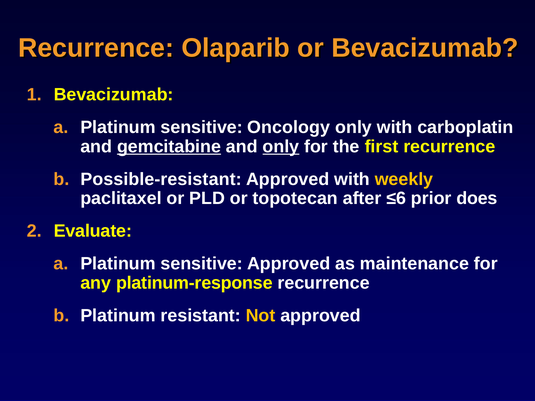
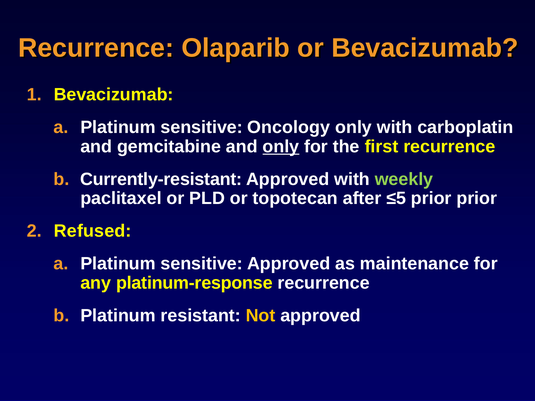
gemcitabine underline: present -> none
Possible-resistant: Possible-resistant -> Currently-resistant
weekly colour: yellow -> light green
≤6: ≤6 -> ≤5
prior does: does -> prior
Evaluate: Evaluate -> Refused
